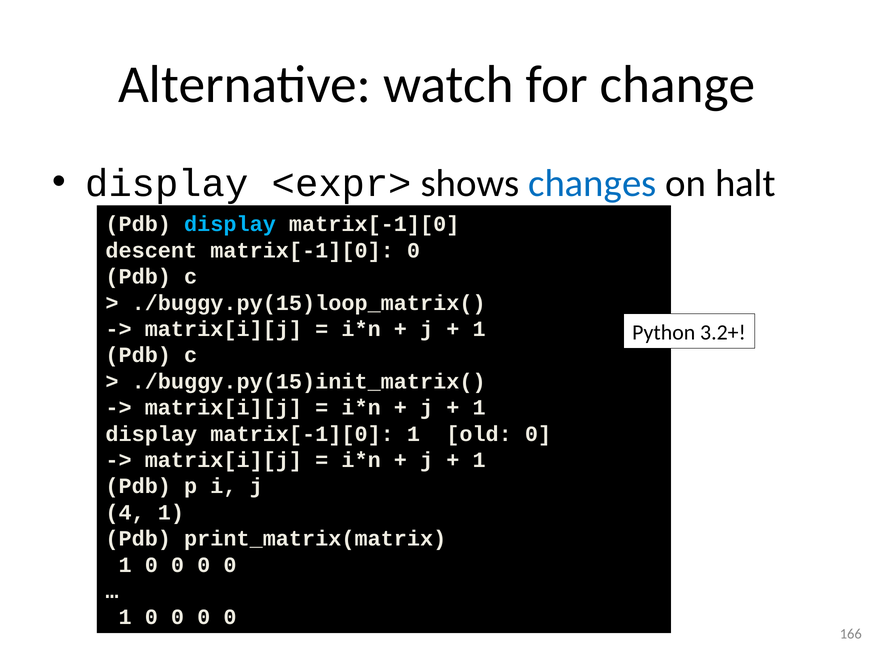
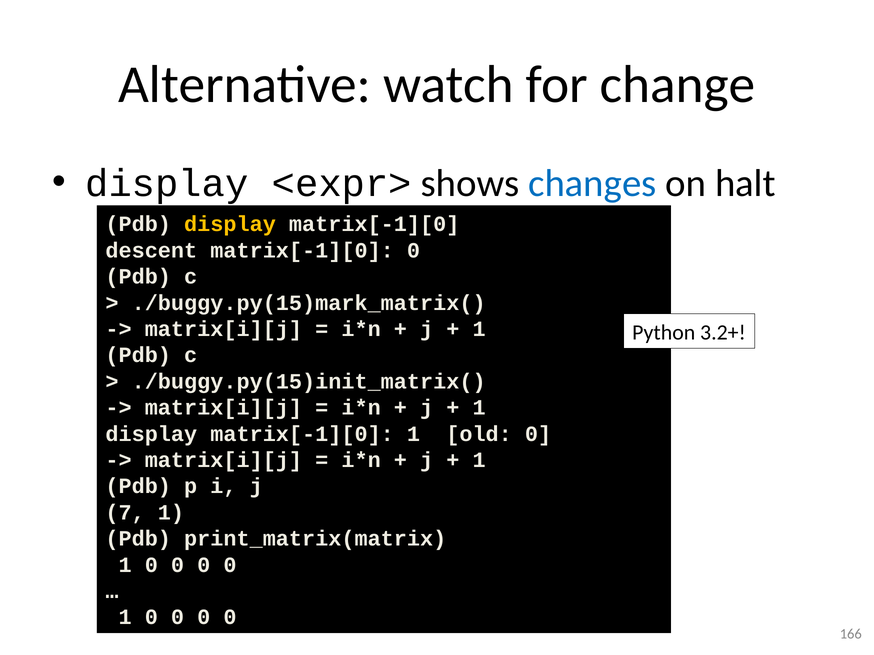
display at (230, 224) colour: light blue -> yellow
./buggy.py(15)loop_matrix(: ./buggy.py(15)loop_matrix( -> ./buggy.py(15)mark_matrix(
4: 4 -> 7
